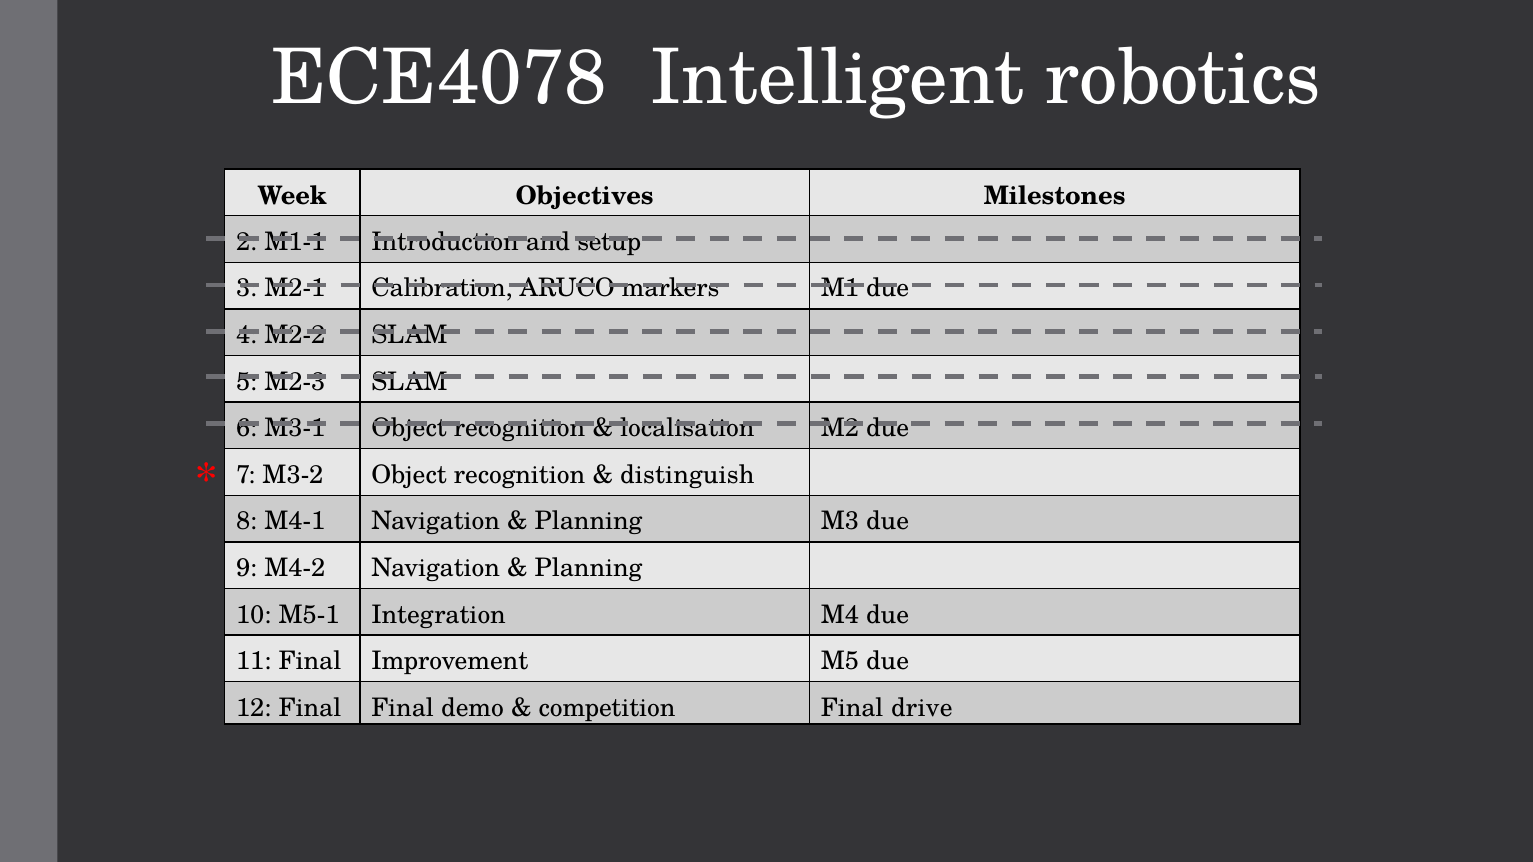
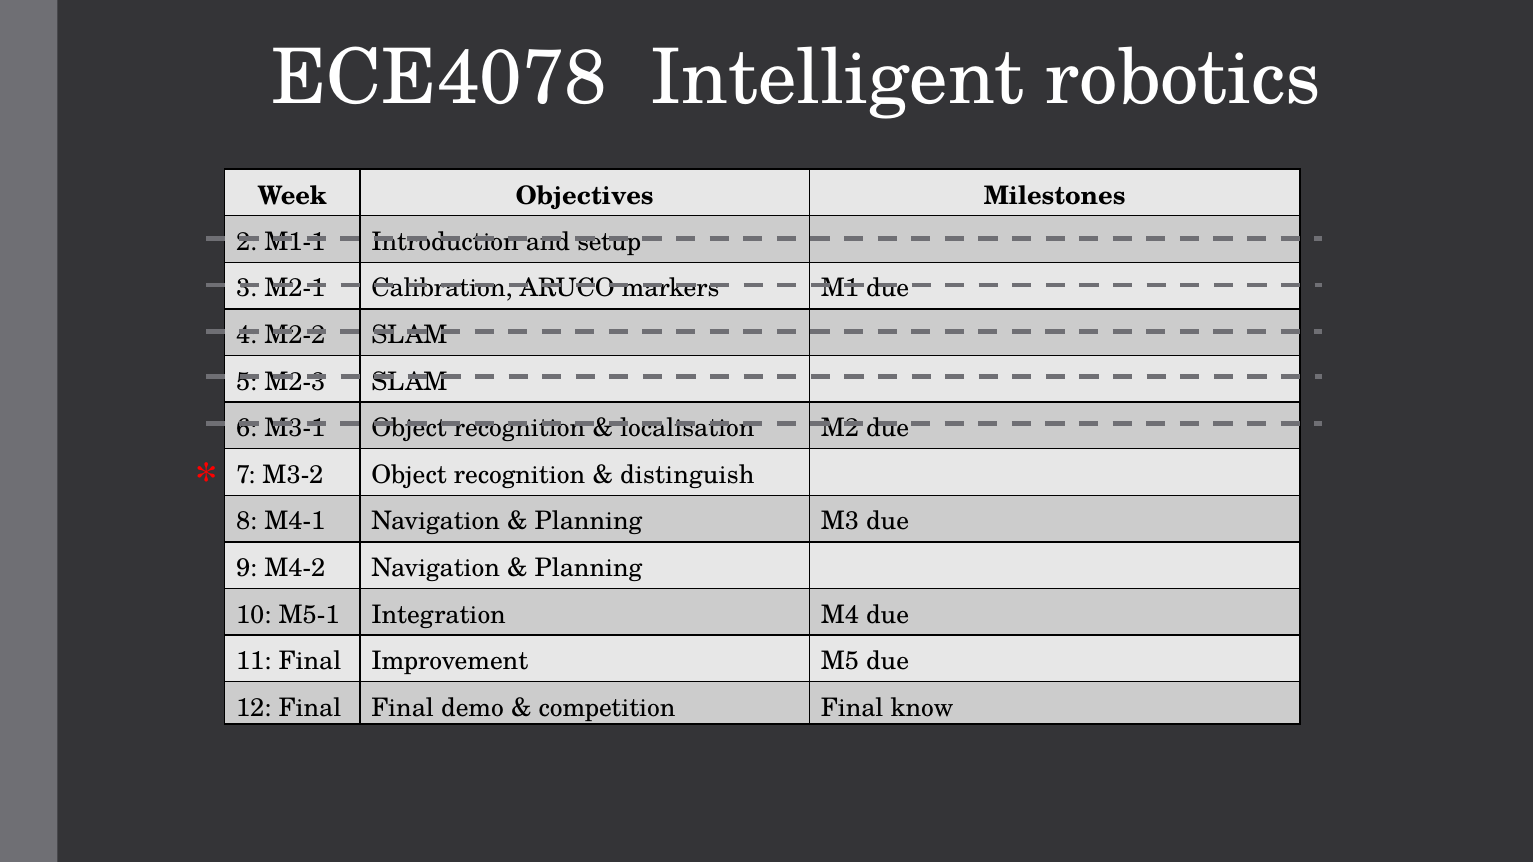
drive: drive -> know
